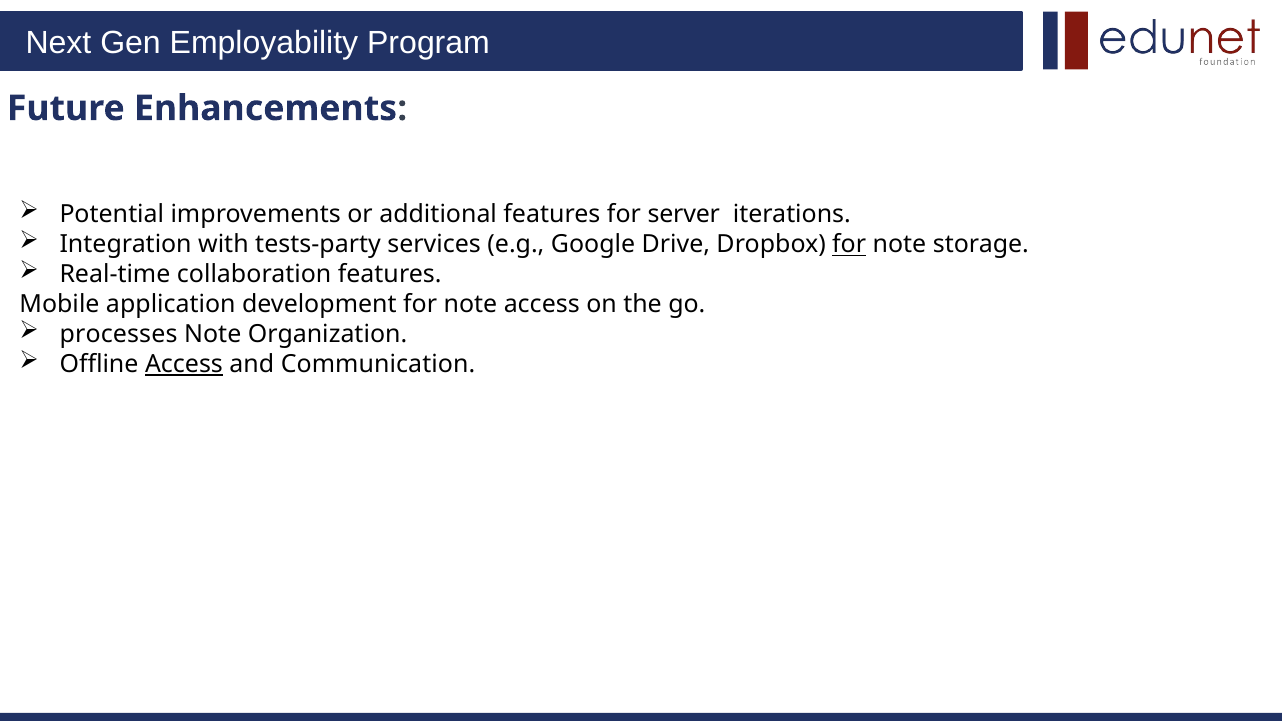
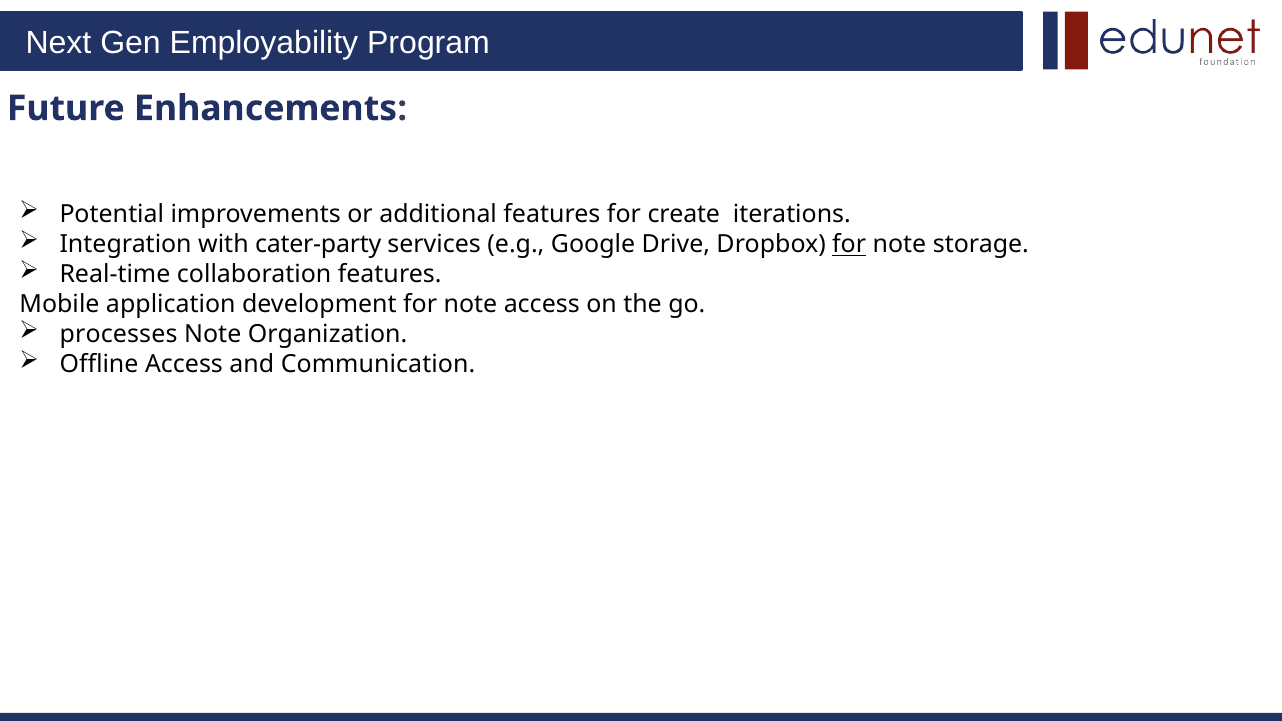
server: server -> create
tests-party: tests-party -> cater-party
Access at (184, 364) underline: present -> none
